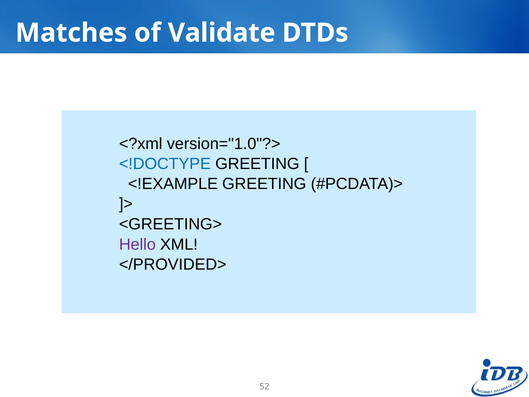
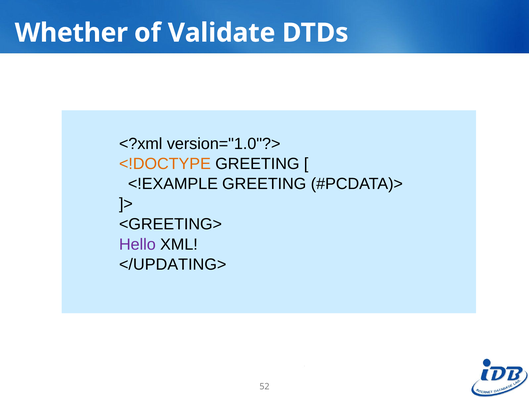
Matches: Matches -> Whether
<!DOCTYPE colour: blue -> orange
</PROVIDED>: </PROVIDED> -> </UPDATING>
